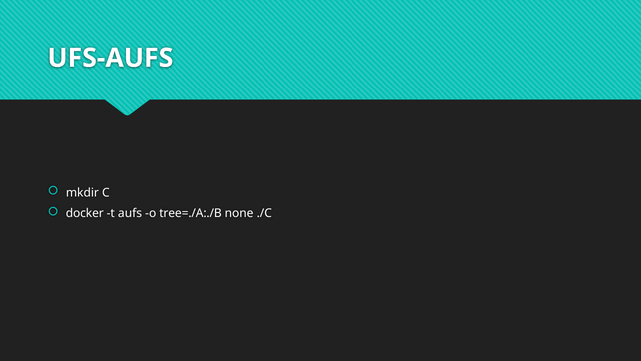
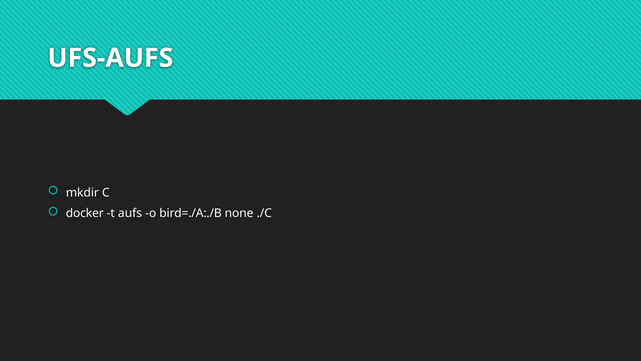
tree=./A:./B: tree=./A:./B -> bird=./A:./B
